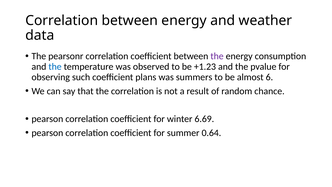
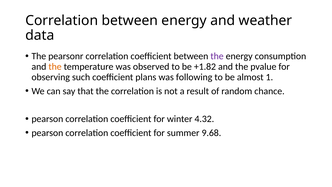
the at (55, 67) colour: blue -> orange
+1.23: +1.23 -> +1.82
summers: summers -> following
6: 6 -> 1
6.69: 6.69 -> 4.32
0.64: 0.64 -> 9.68
